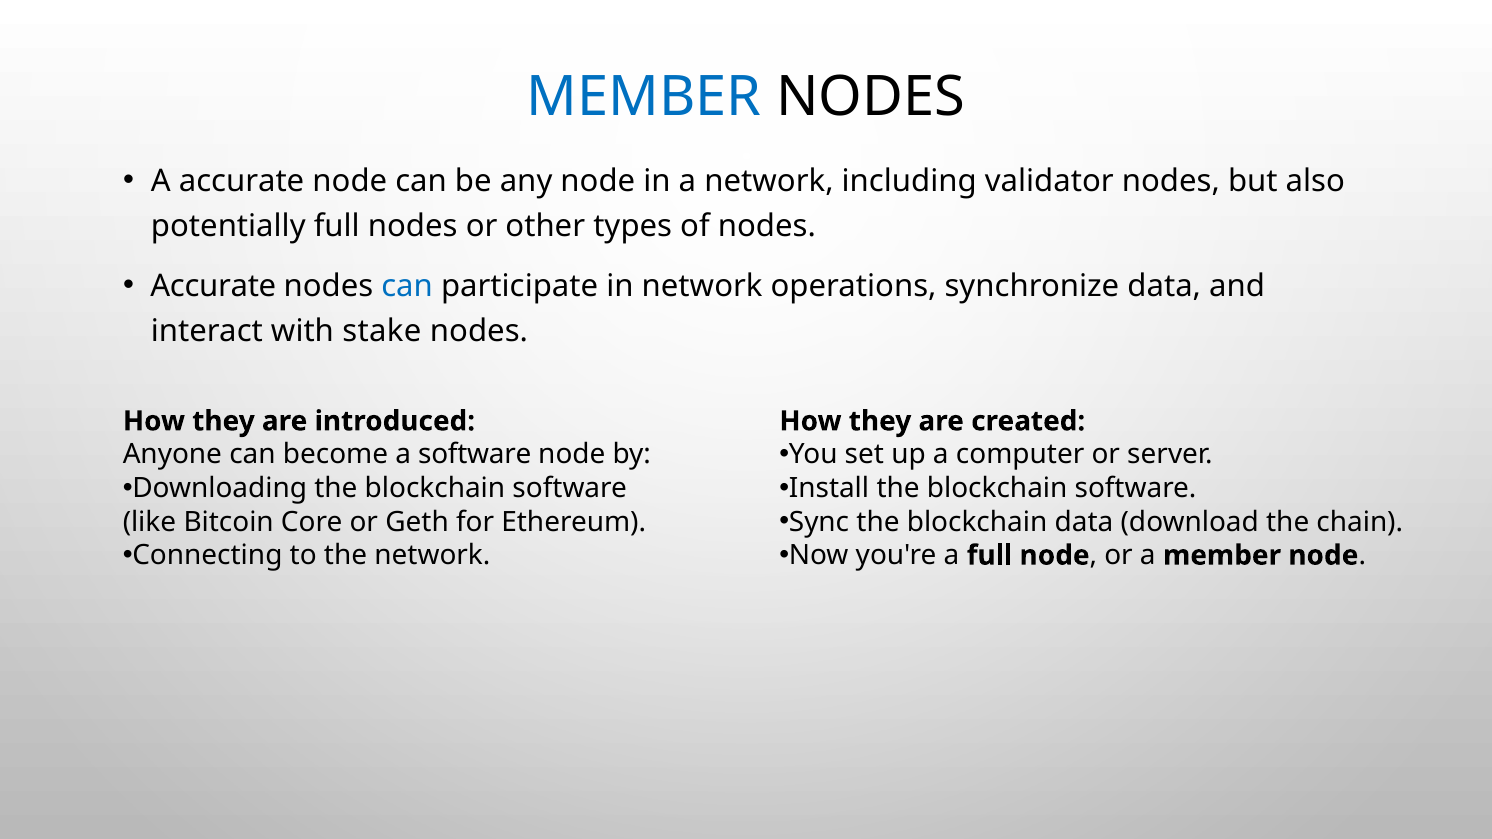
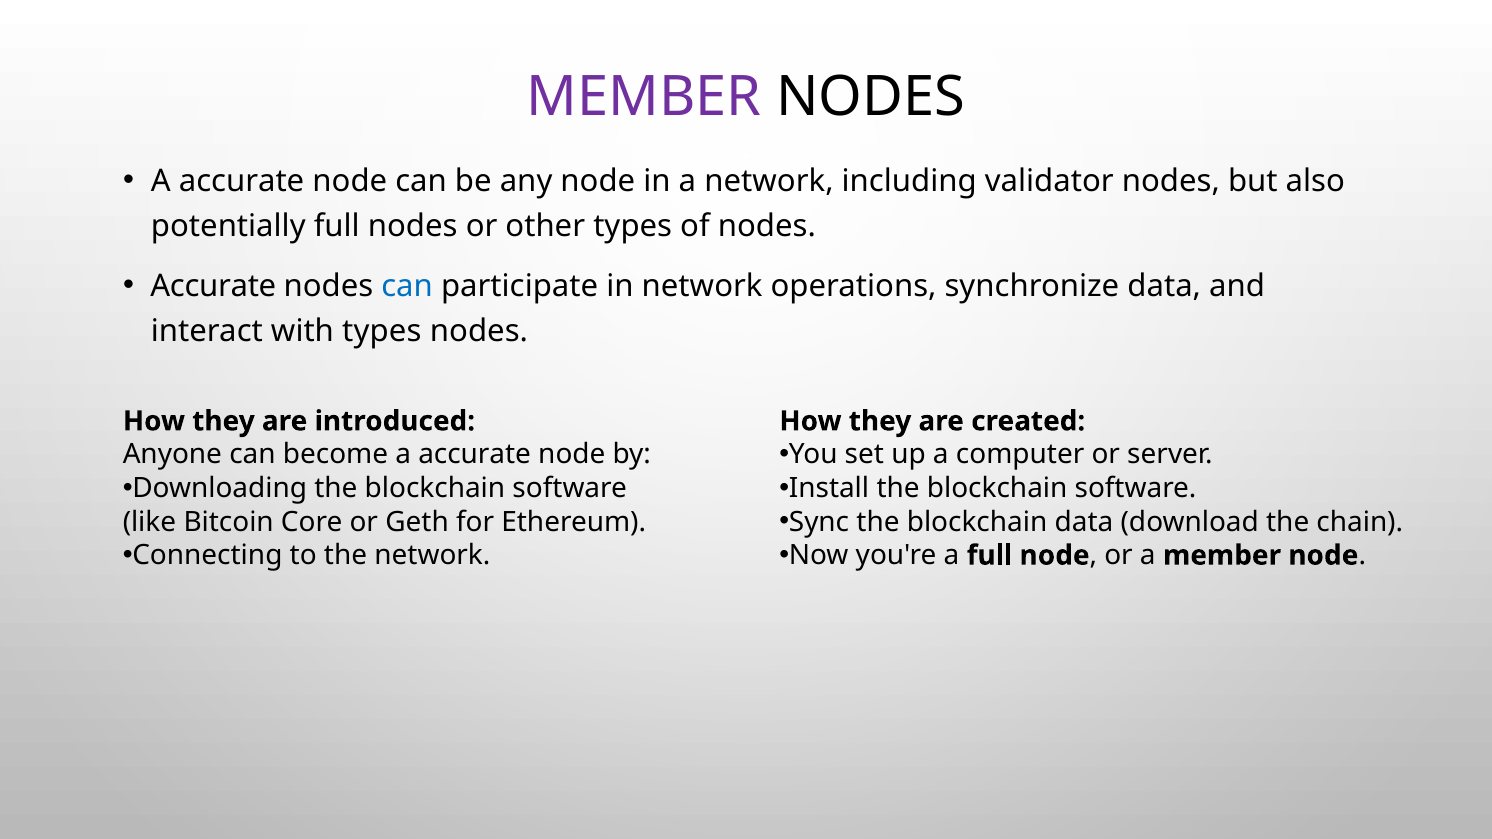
MEMBER at (644, 97) colour: blue -> purple
with stake: stake -> types
become a software: software -> accurate
